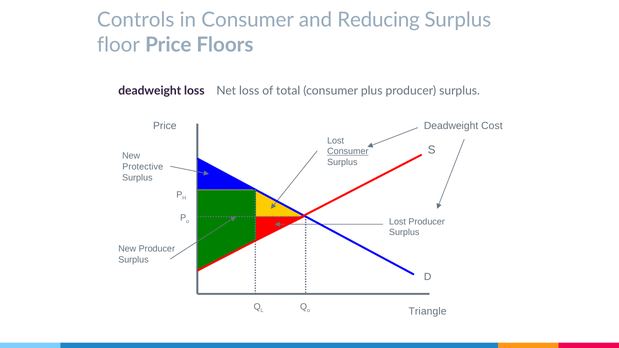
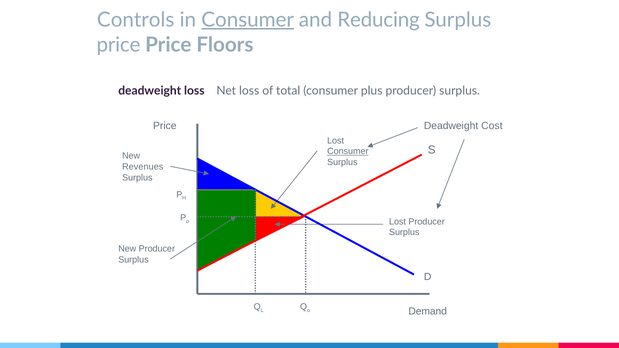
Consumer at (248, 20) underline: none -> present
floor at (118, 45): floor -> price
Protective: Protective -> Revenues
Triangle: Triangle -> Demand
